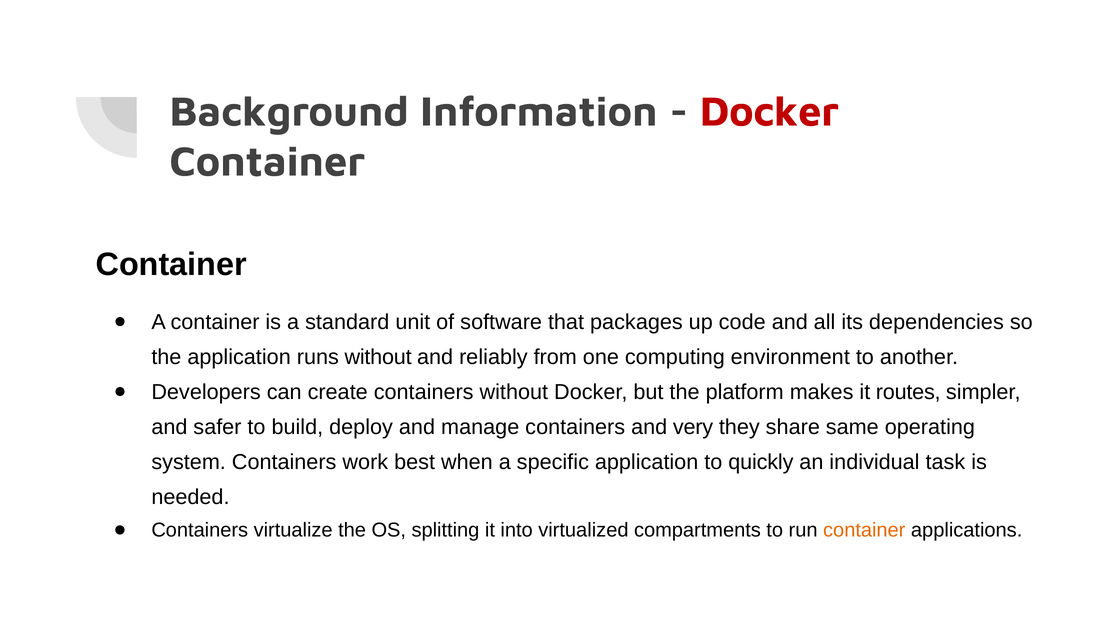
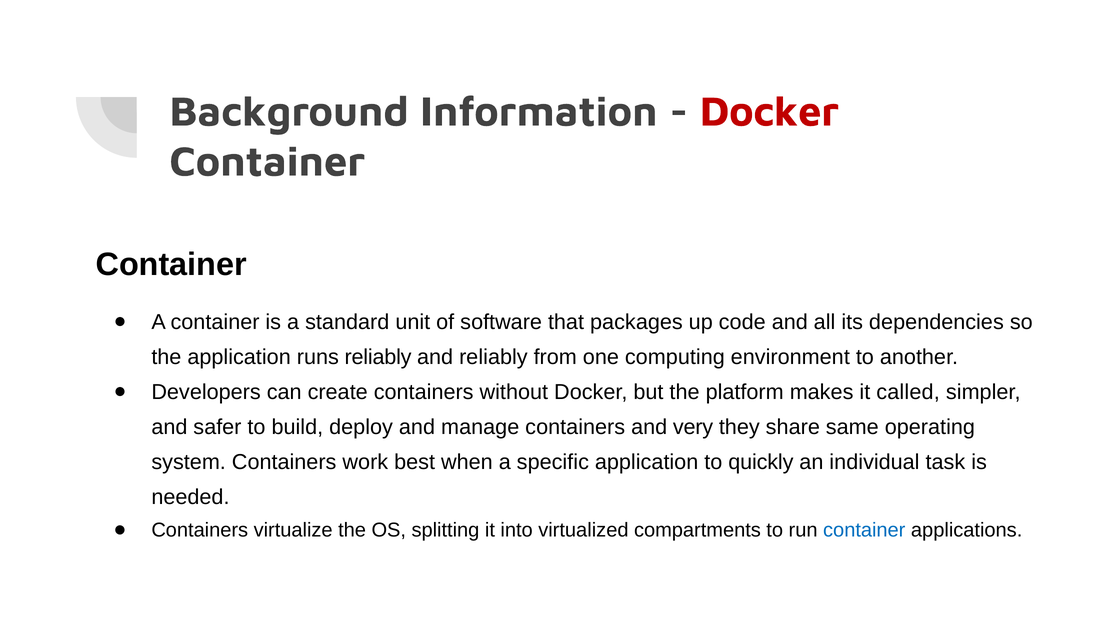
runs without: without -> reliably
routes: routes -> called
container at (864, 530) colour: orange -> blue
